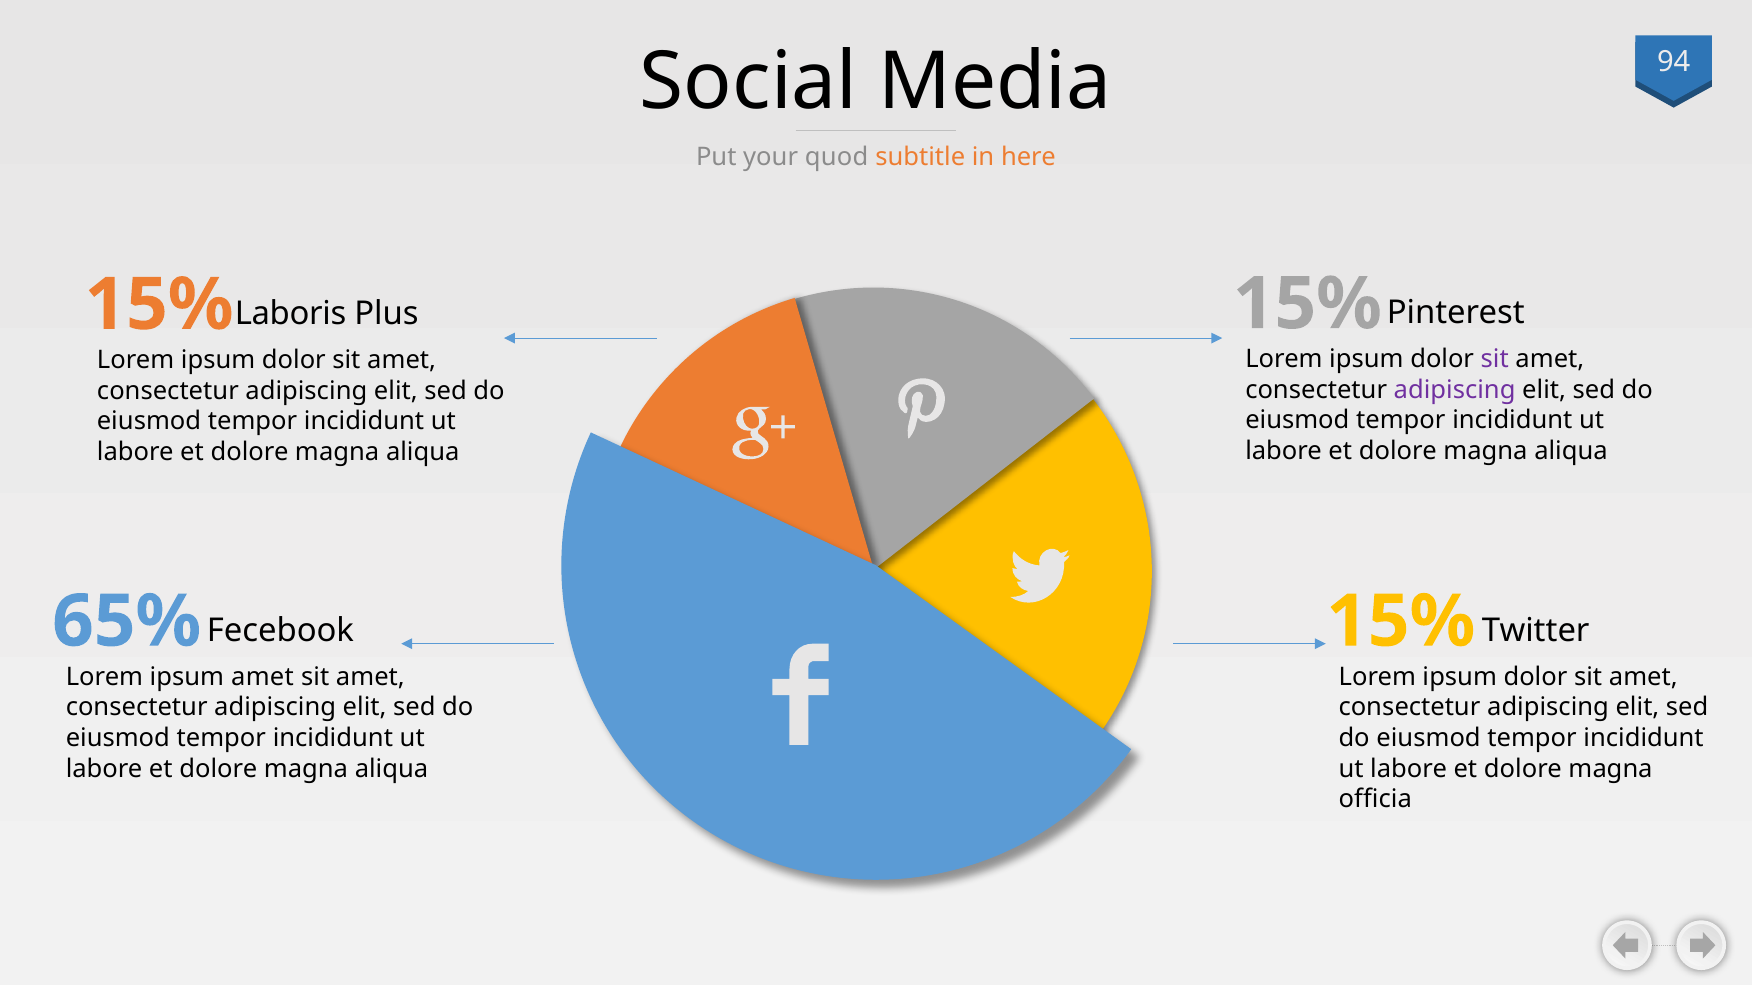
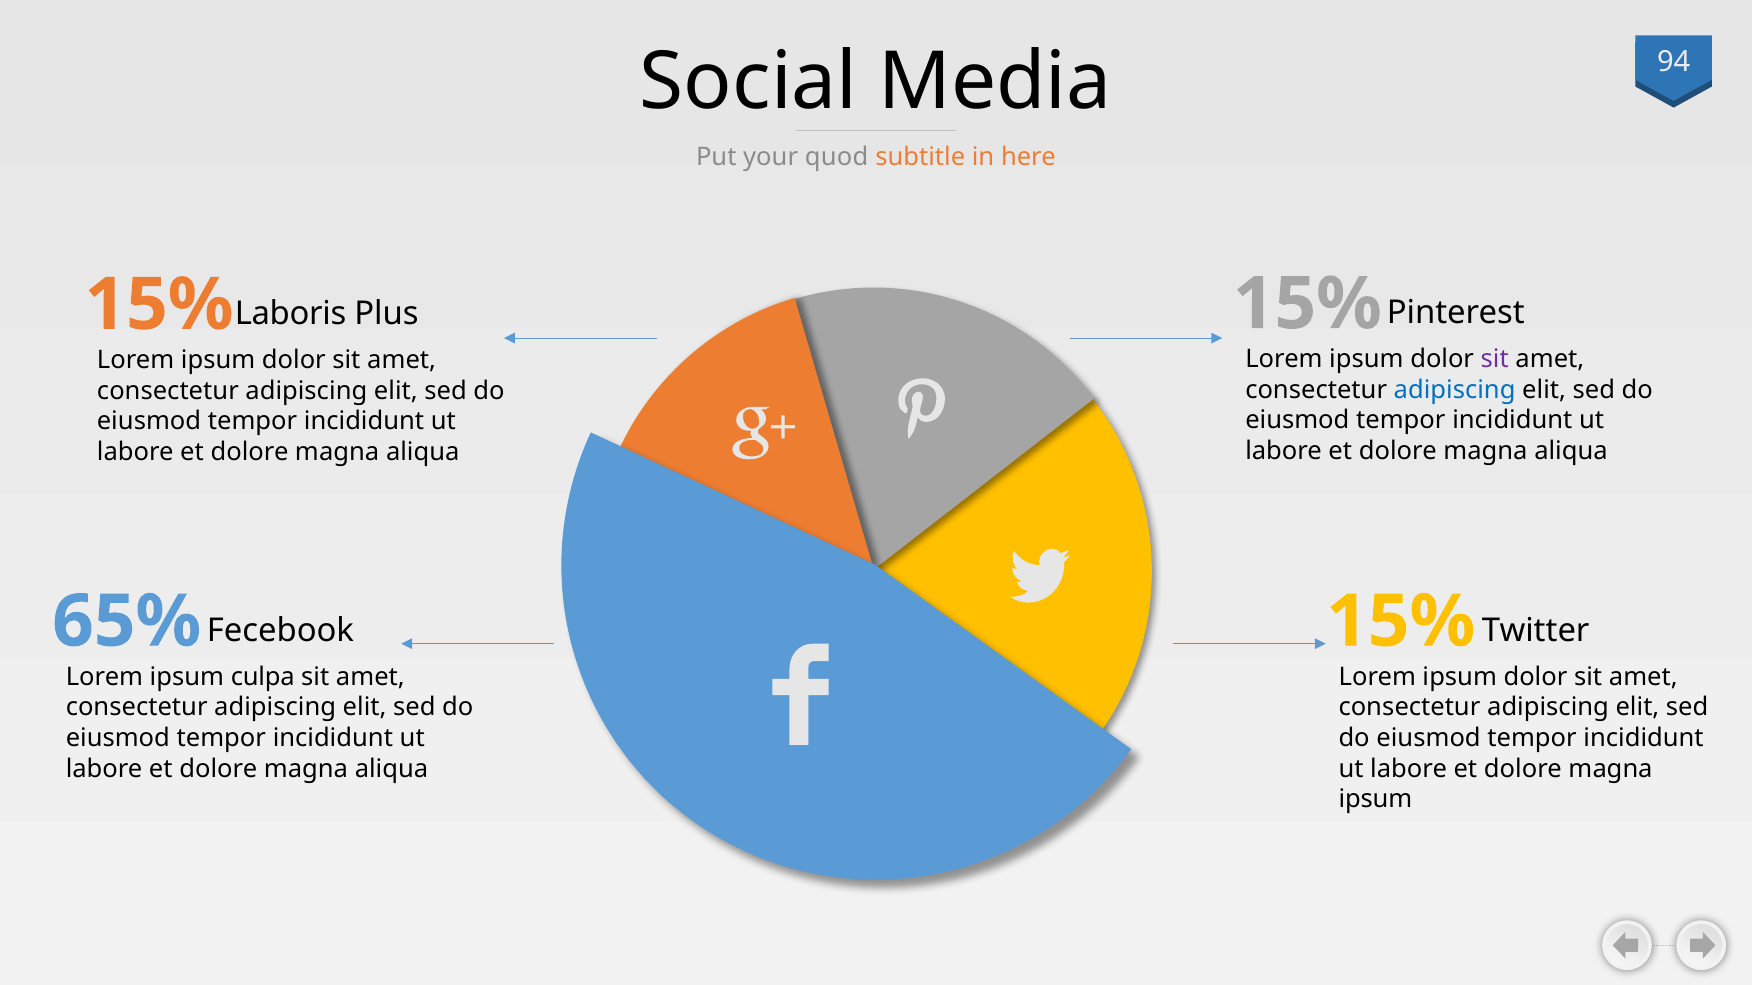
adipiscing at (1455, 390) colour: purple -> blue
amet at (263, 677): amet -> culpa
officia at (1375, 800): officia -> ipsum
